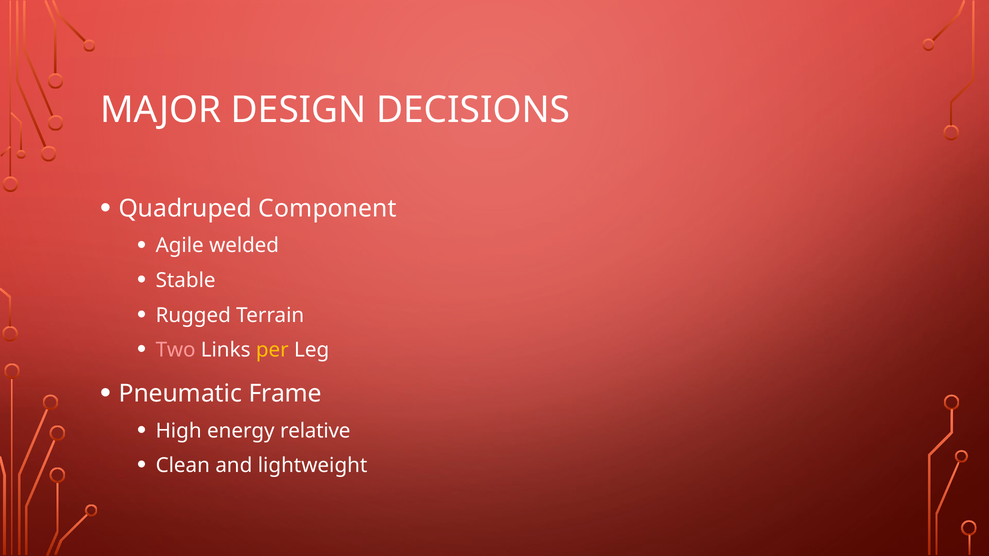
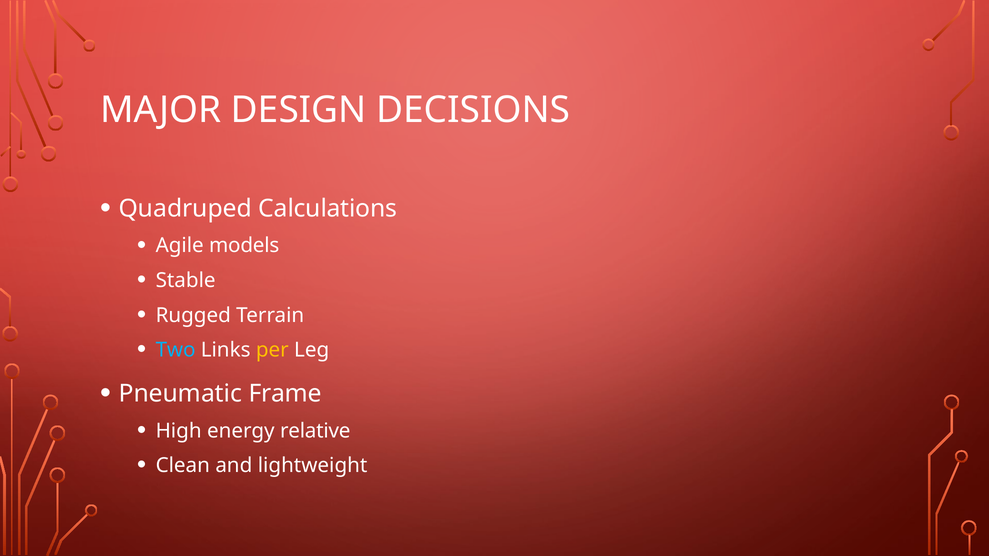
Component: Component -> Calculations
welded: welded -> models
Two colour: pink -> light blue
